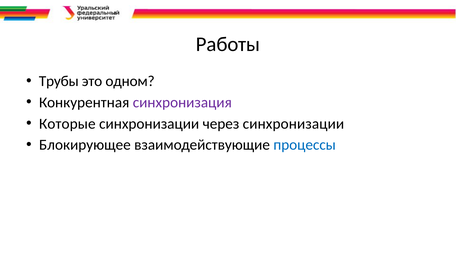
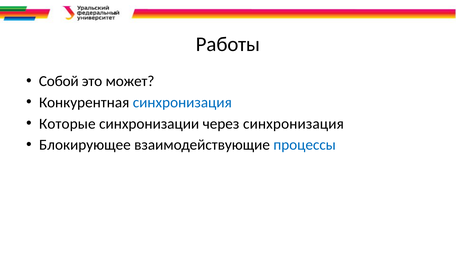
Трубы: Трубы -> Собой
одном: одном -> может
синхронизация at (182, 103) colour: purple -> blue
через синхронизации: синхронизации -> синхронизация
